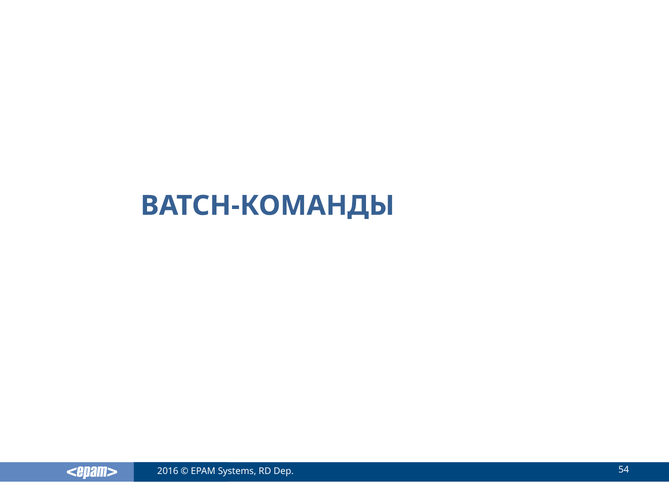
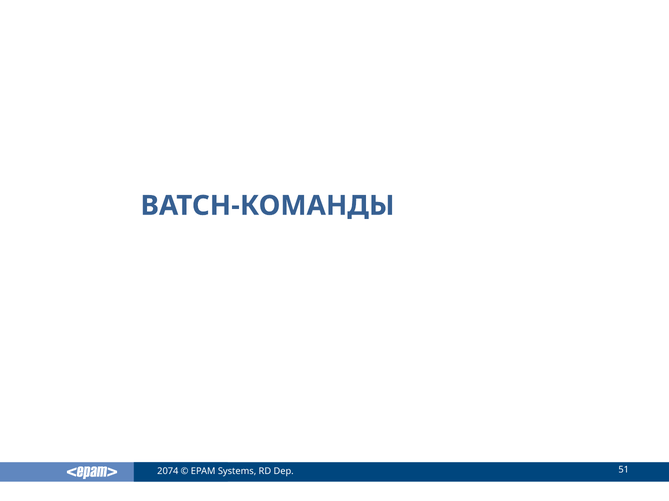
2016: 2016 -> 2074
54: 54 -> 51
